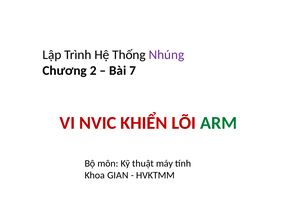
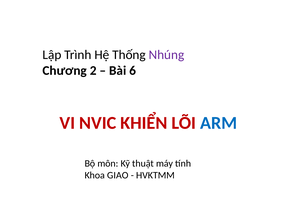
7: 7 -> 6
ARM colour: green -> blue
GIAN: GIAN -> GIAO
